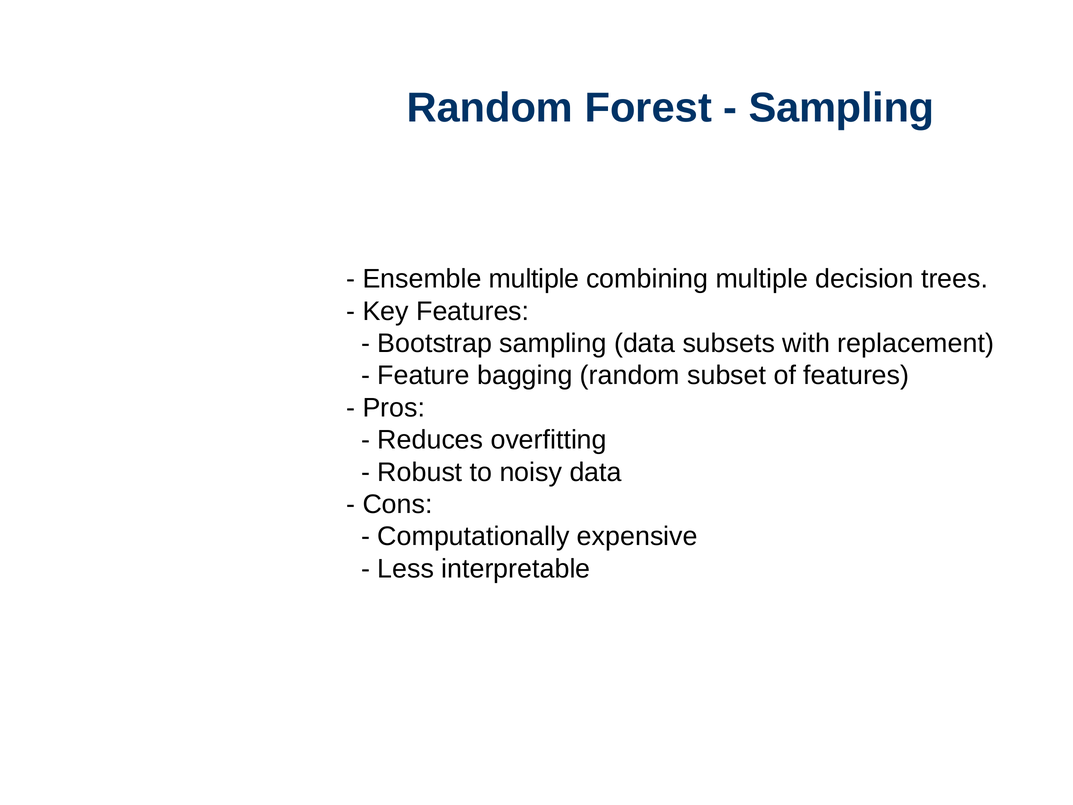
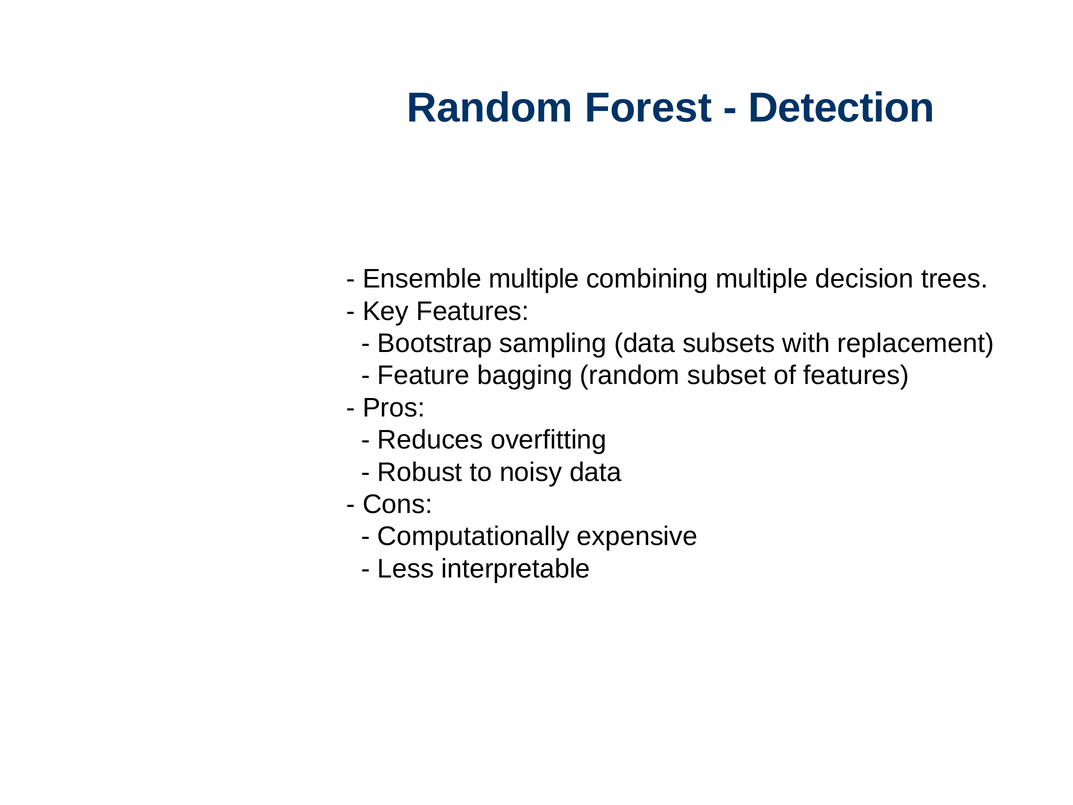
Sampling at (841, 108): Sampling -> Detection
